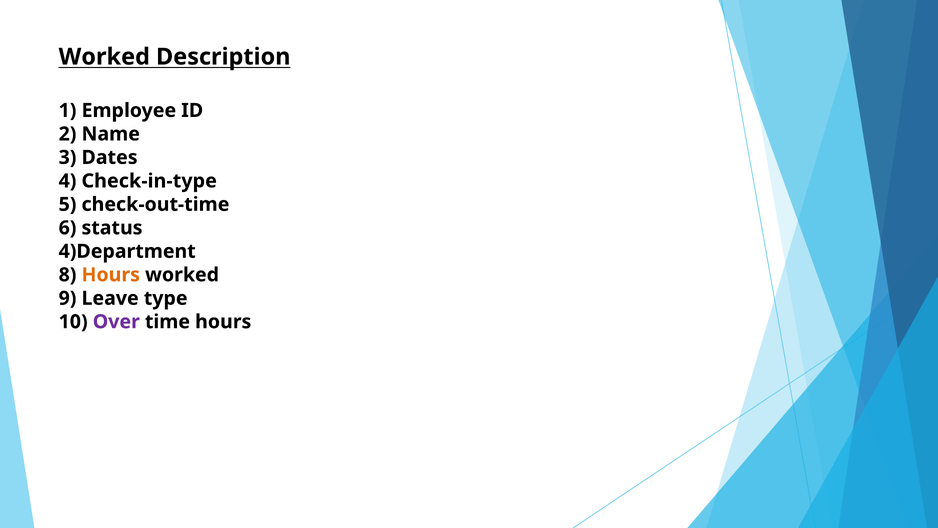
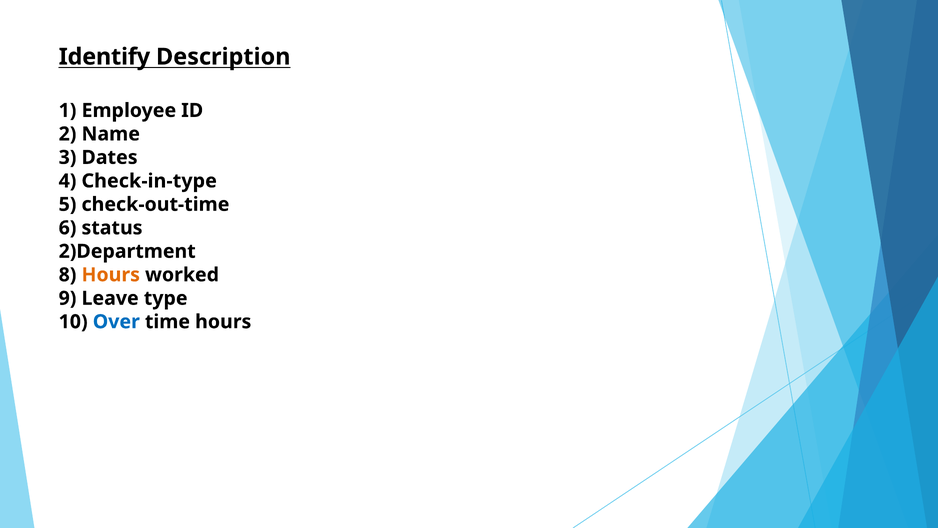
Worked at (104, 57): Worked -> Identify
4)Department: 4)Department -> 2)Department
Over colour: purple -> blue
